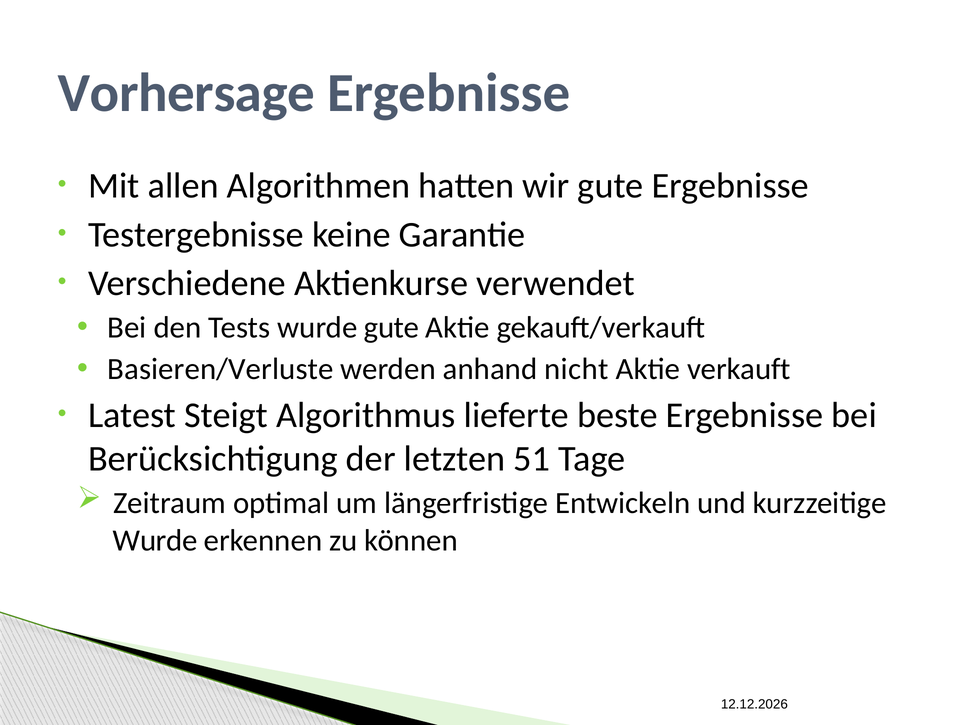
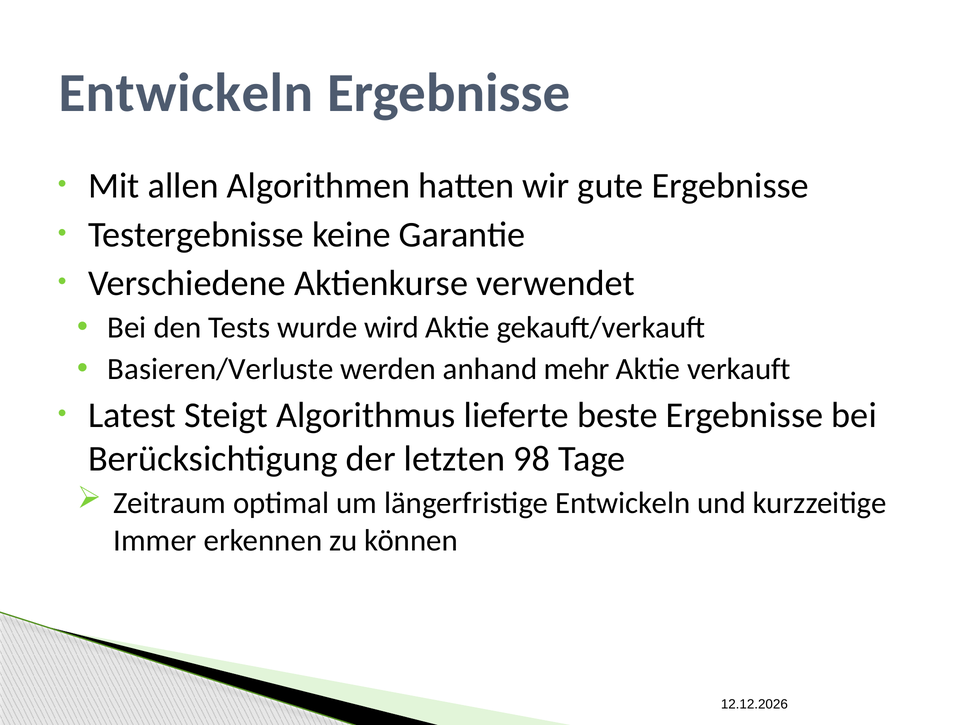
Vorhersage at (186, 93): Vorhersage -> Entwickeln
wurde gute: gute -> wird
nicht: nicht -> mehr
51: 51 -> 98
Wurde at (155, 541): Wurde -> Immer
